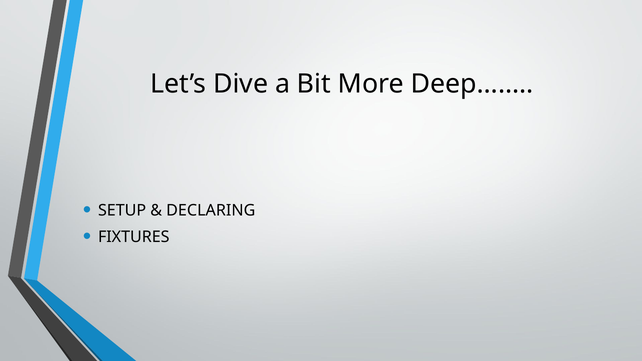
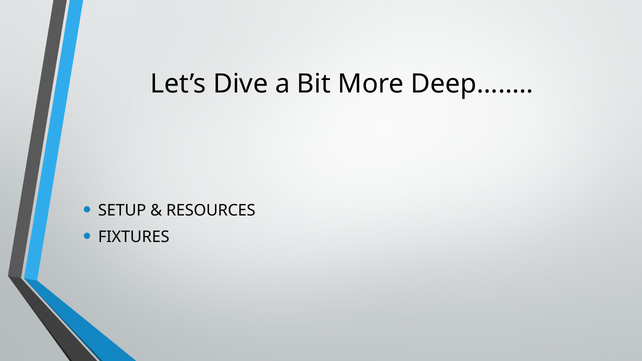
DECLARING: DECLARING -> RESOURCES
